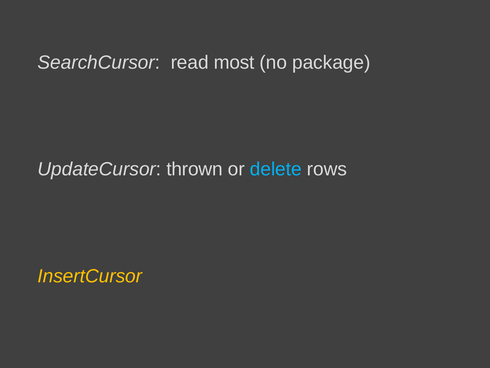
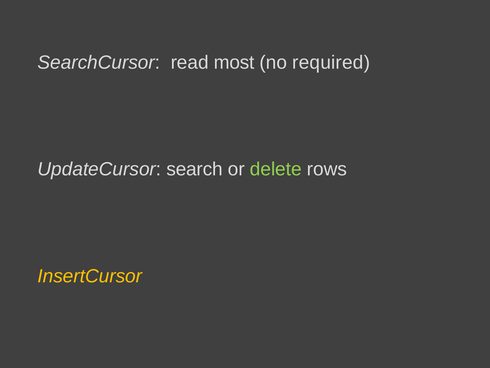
package: package -> required
thrown: thrown -> search
delete colour: light blue -> light green
